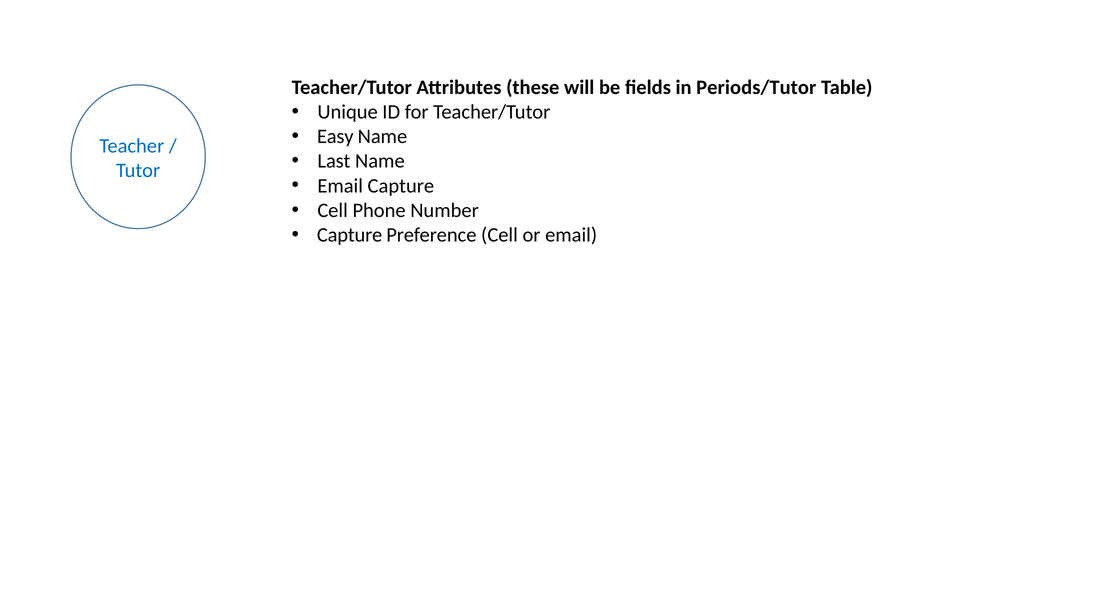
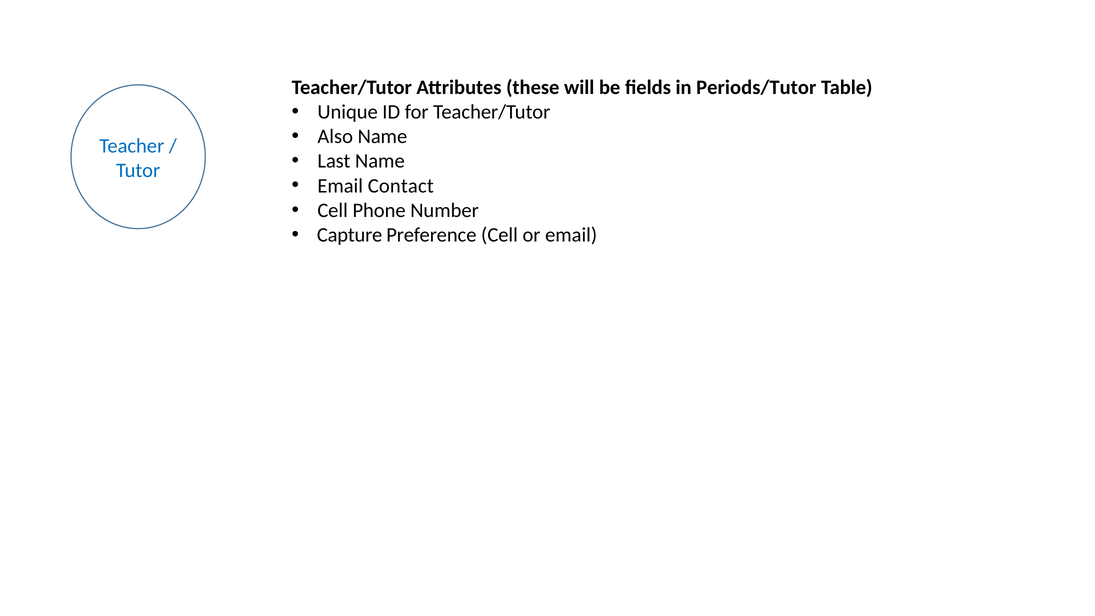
Easy: Easy -> Also
Email Capture: Capture -> Contact
